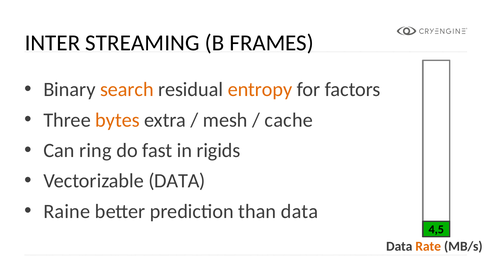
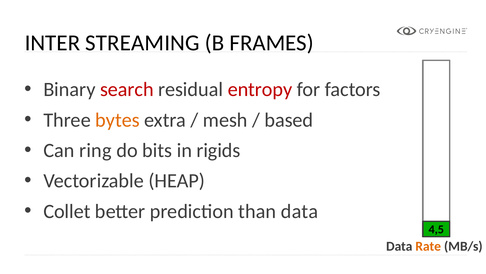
search colour: orange -> red
entropy colour: orange -> red
cache: cache -> based
fast: fast -> bits
Vectorizable DATA: DATA -> HEAP
Raine: Raine -> Collet
